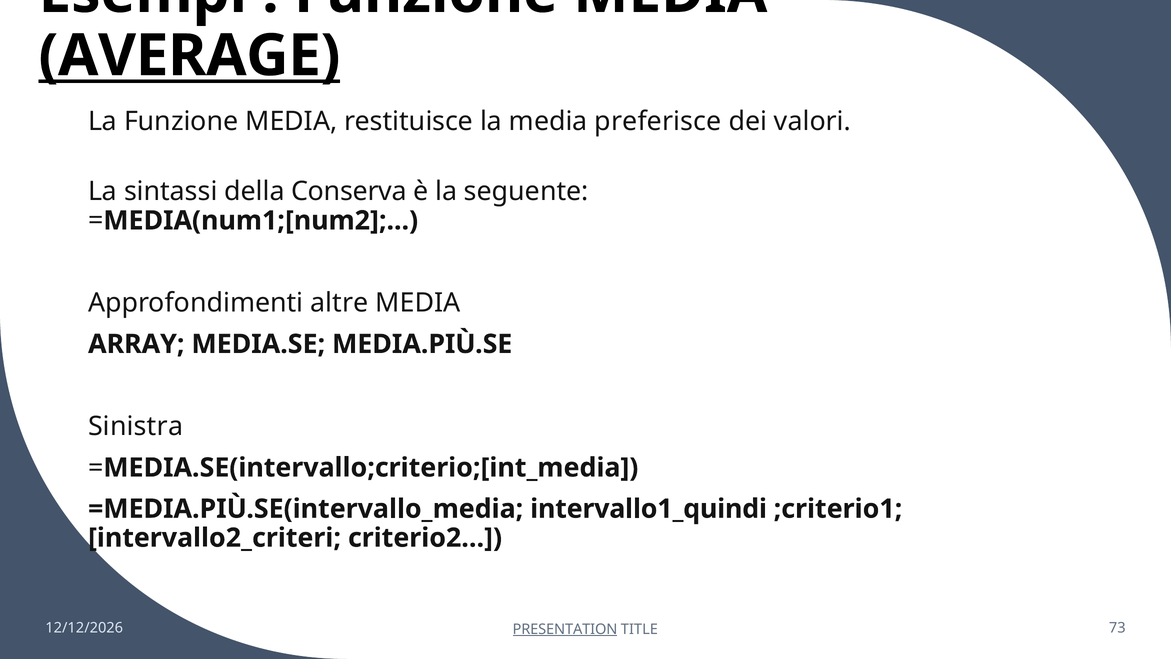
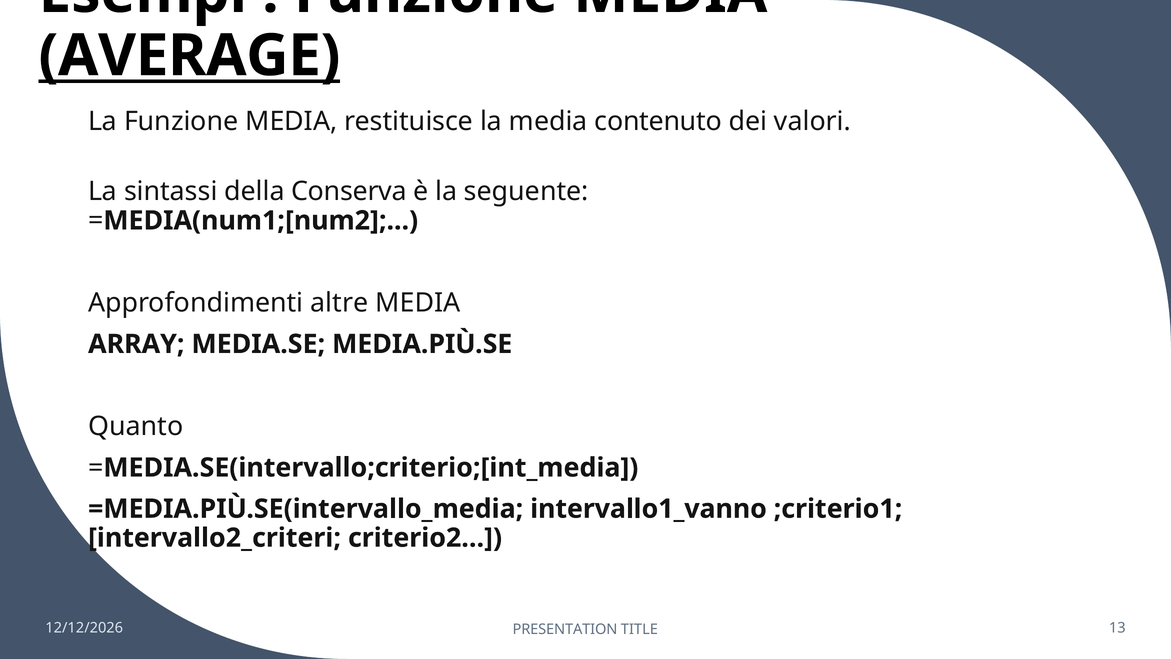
preferisce: preferisce -> contenuto
Sinistra: Sinistra -> Quanto
intervallo1_quindi: intervallo1_quindi -> intervallo1_vanno
PRESENTATION underline: present -> none
73: 73 -> 13
